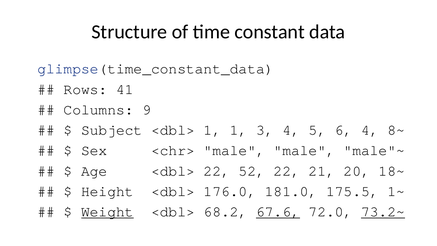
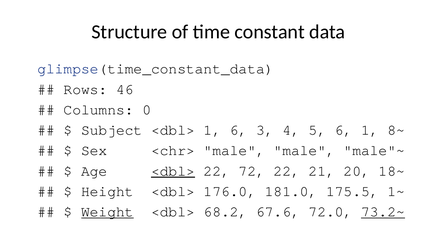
41: 41 -> 46
9: 9 -> 0
1 1: 1 -> 6
6 4: 4 -> 1
<dbl> at (173, 171) underline: none -> present
52: 52 -> 72
67.6 underline: present -> none
